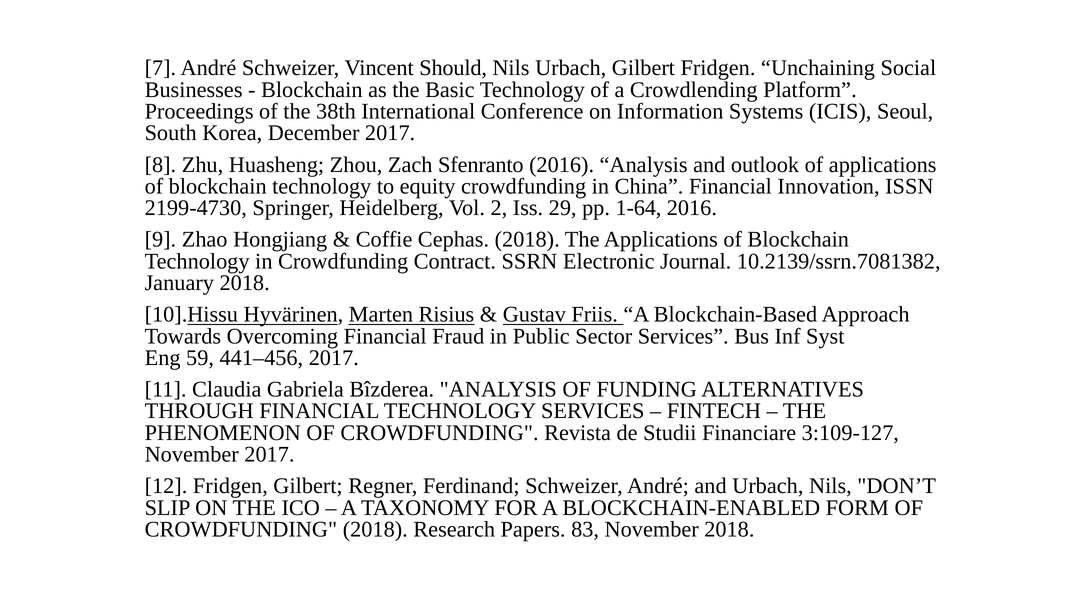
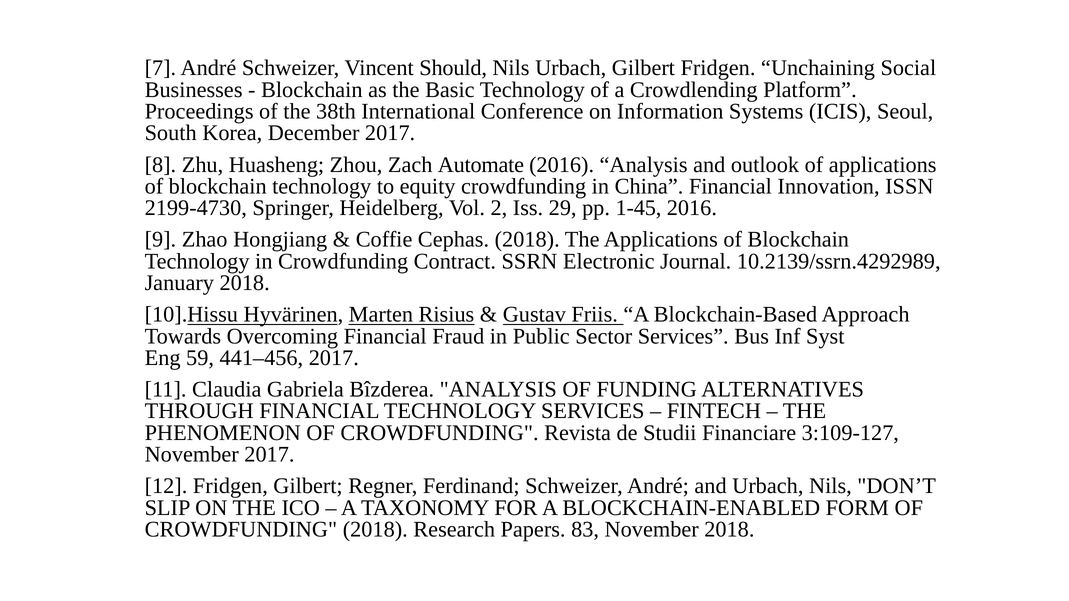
Sfenranto: Sfenranto -> Automate
1-64: 1-64 -> 1-45
10.2139/ssrn.7081382: 10.2139/ssrn.7081382 -> 10.2139/ssrn.4292989
